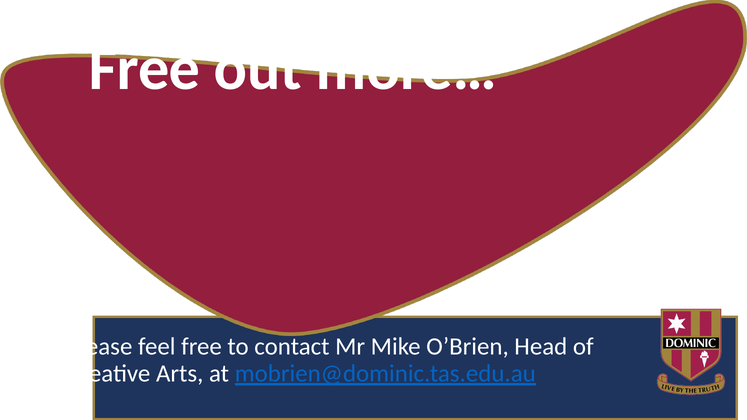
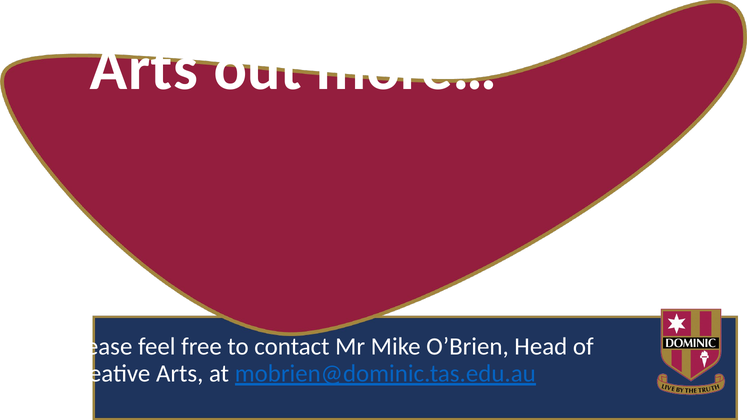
Free at (145, 69): Free -> Arts
